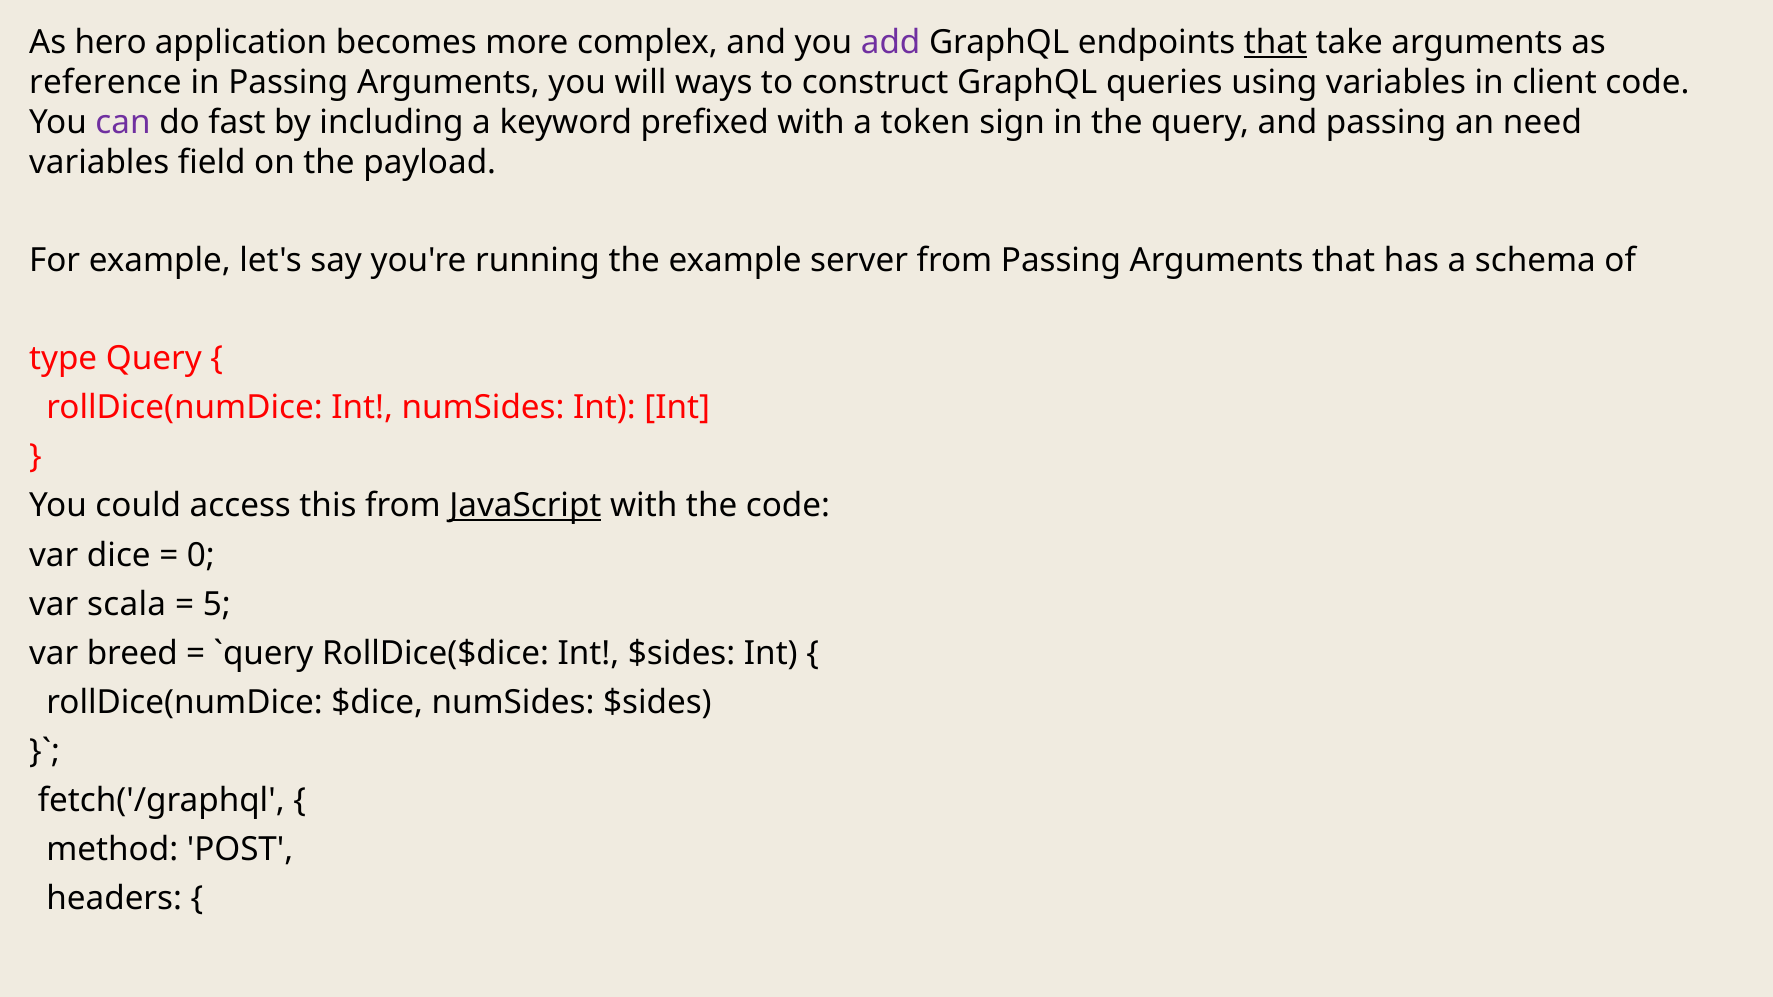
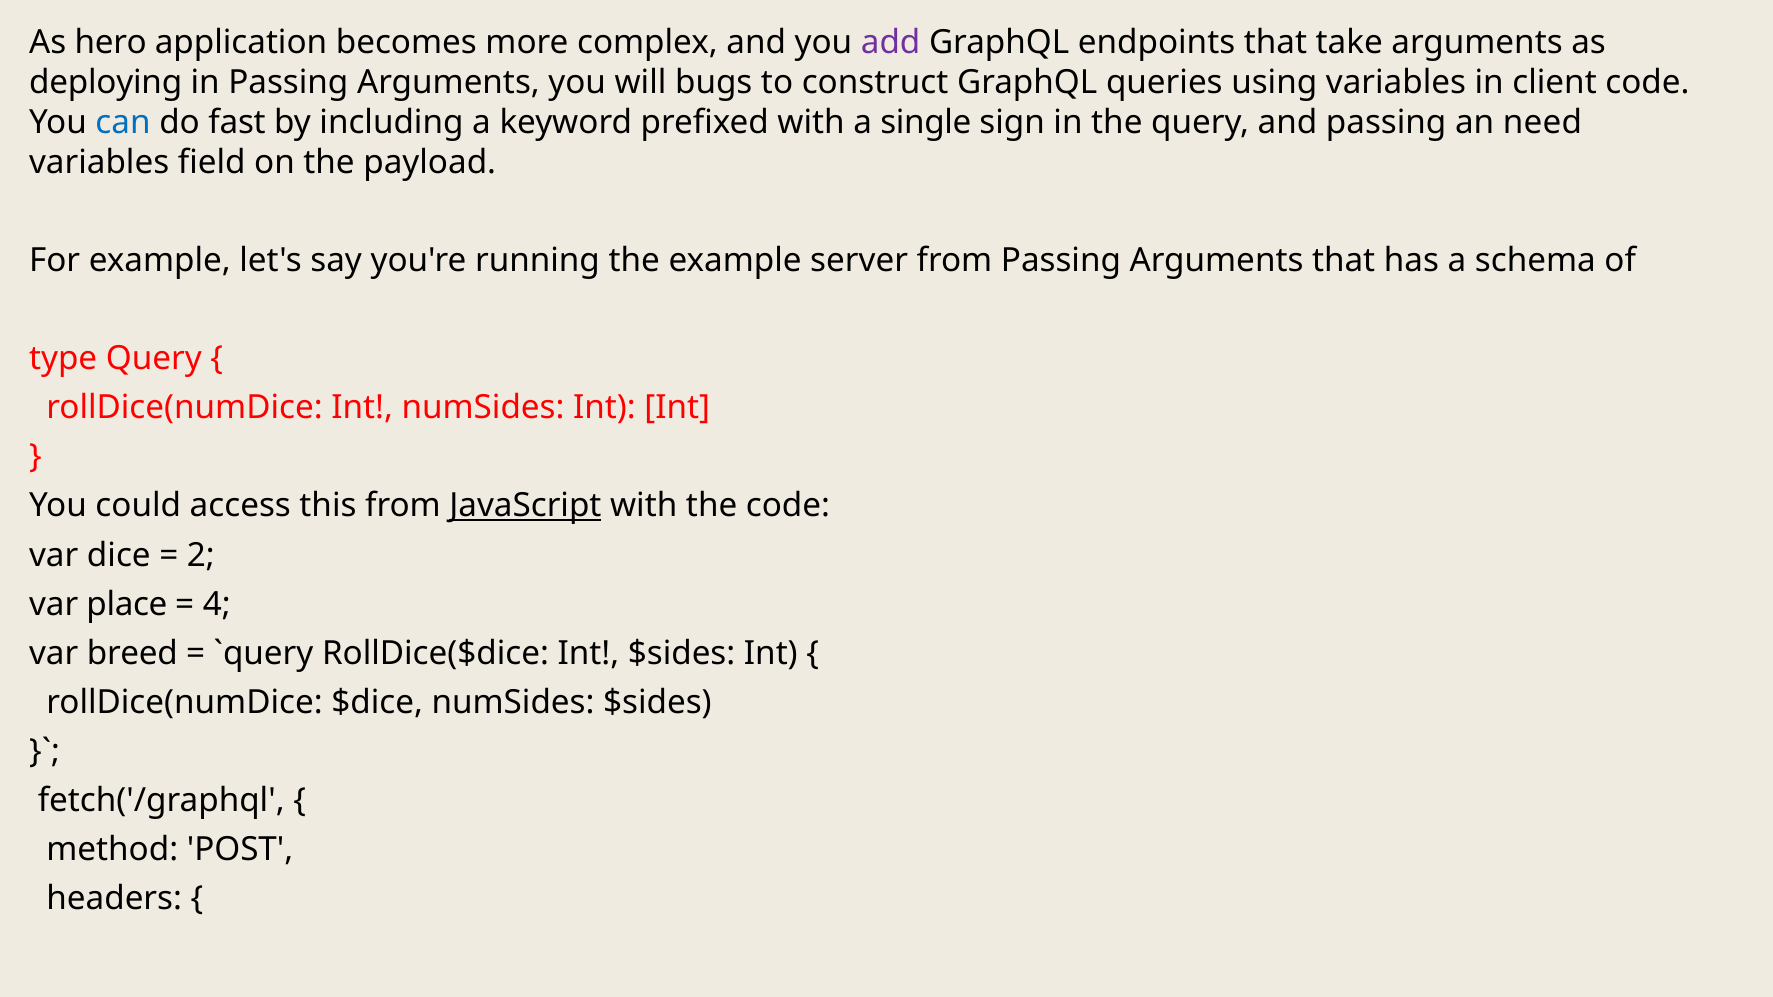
that at (1275, 42) underline: present -> none
reference: reference -> deploying
ways: ways -> bugs
can colour: purple -> blue
token: token -> single
0: 0 -> 2
scala: scala -> place
5: 5 -> 4
